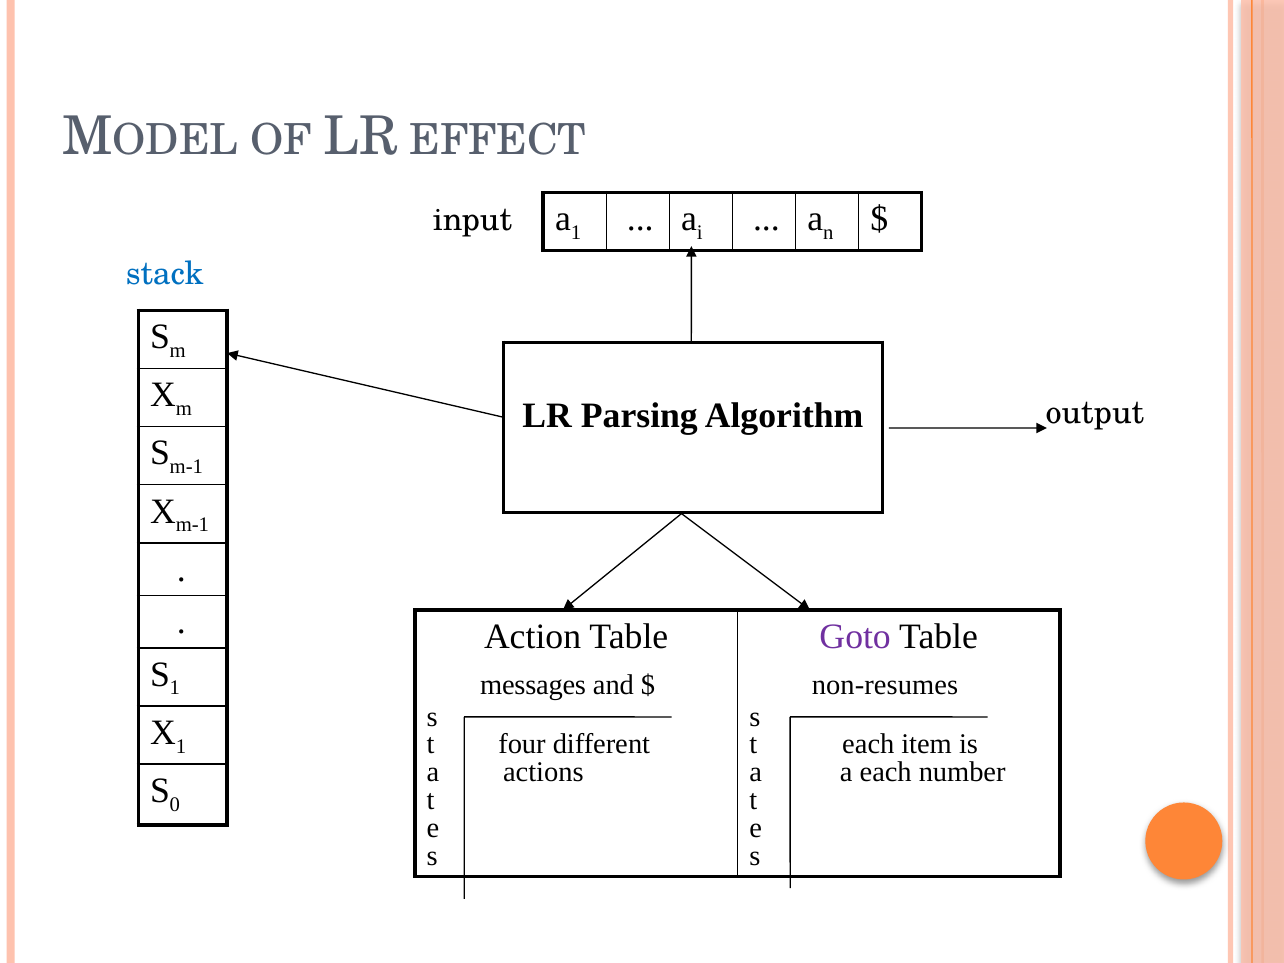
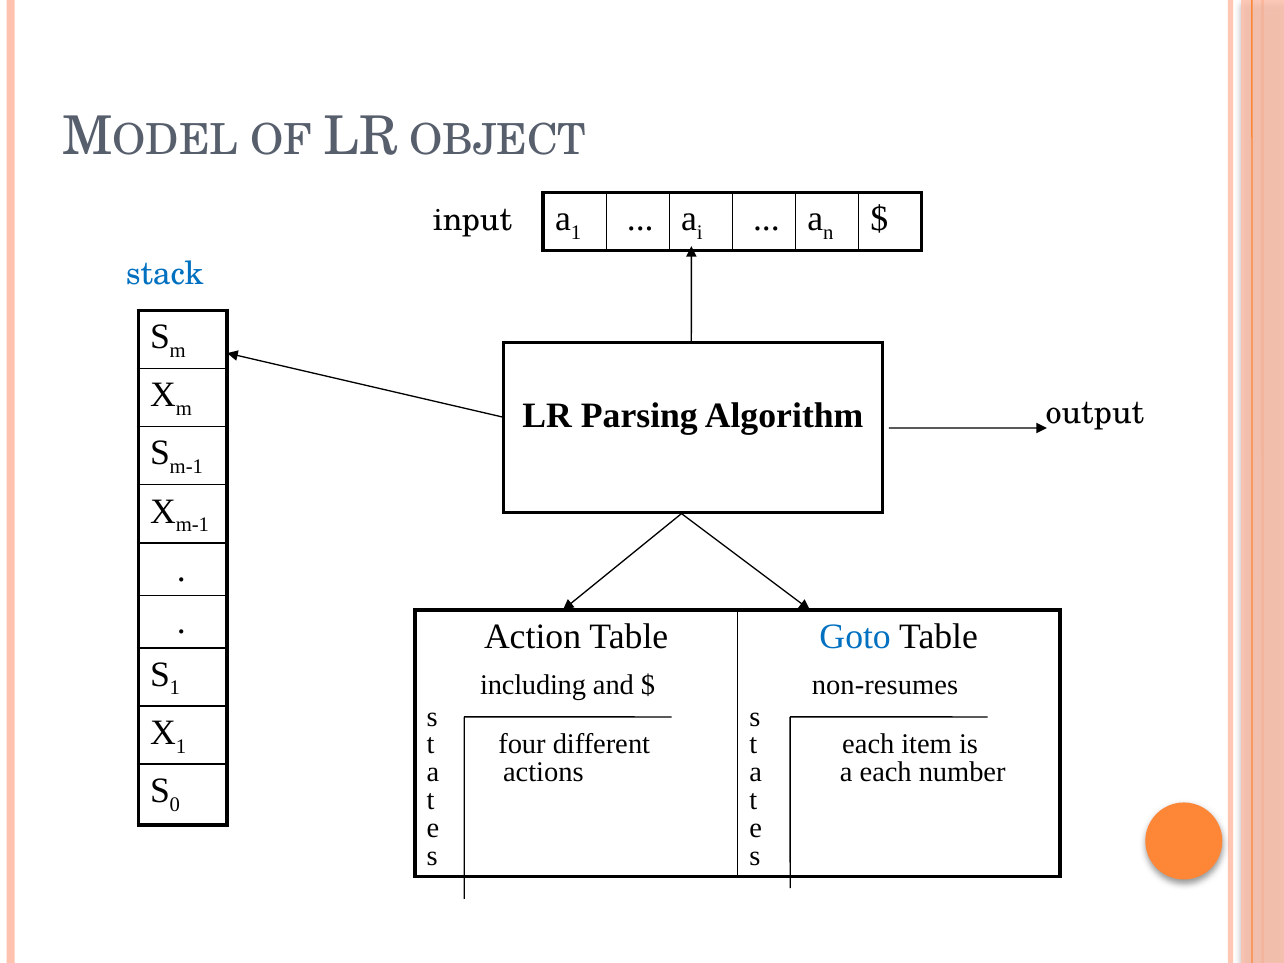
EFFECT: EFFECT -> OBJECT
Goto colour: purple -> blue
messages: messages -> including
